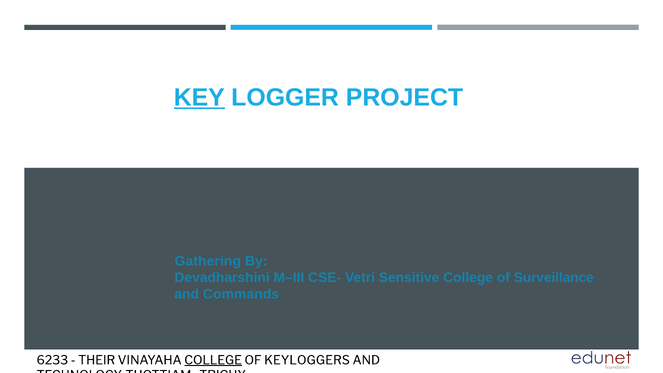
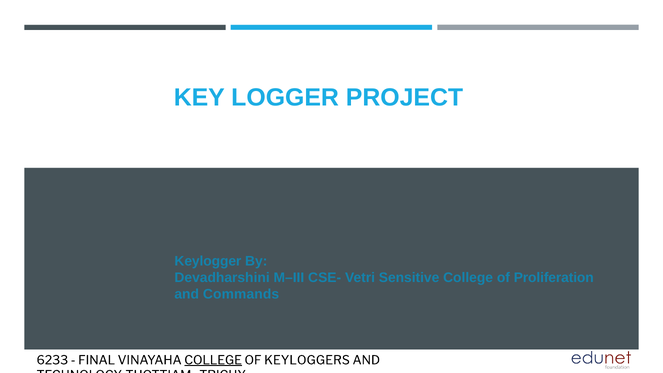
KEY underline: present -> none
Gathering: Gathering -> Keylogger
Surveillance: Surveillance -> Proliferation
THEIR: THEIR -> FINAL
